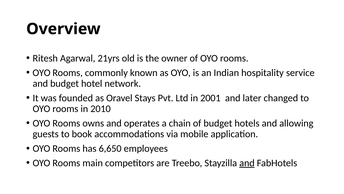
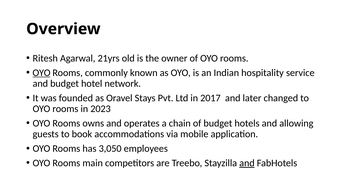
OYO at (42, 73) underline: none -> present
2001: 2001 -> 2017
2010: 2010 -> 2023
6,650: 6,650 -> 3,050
